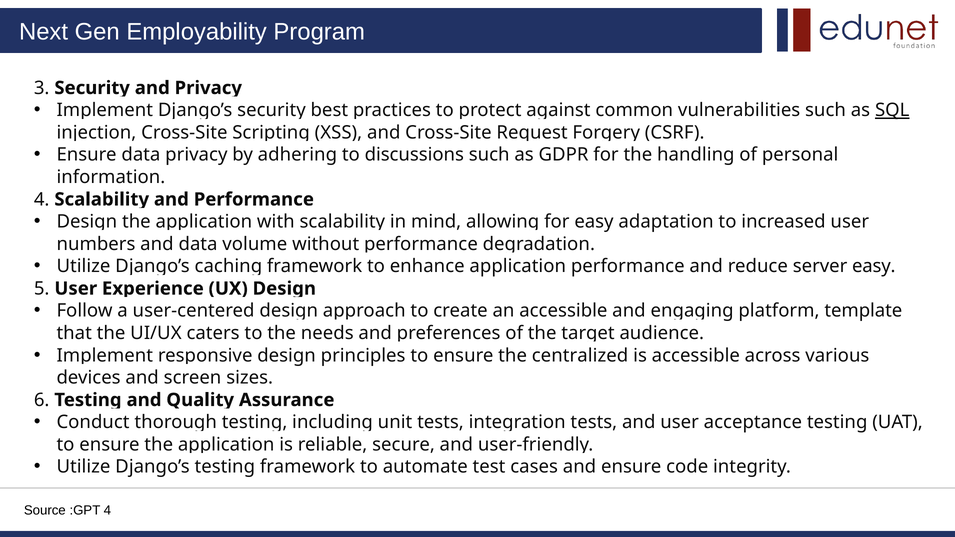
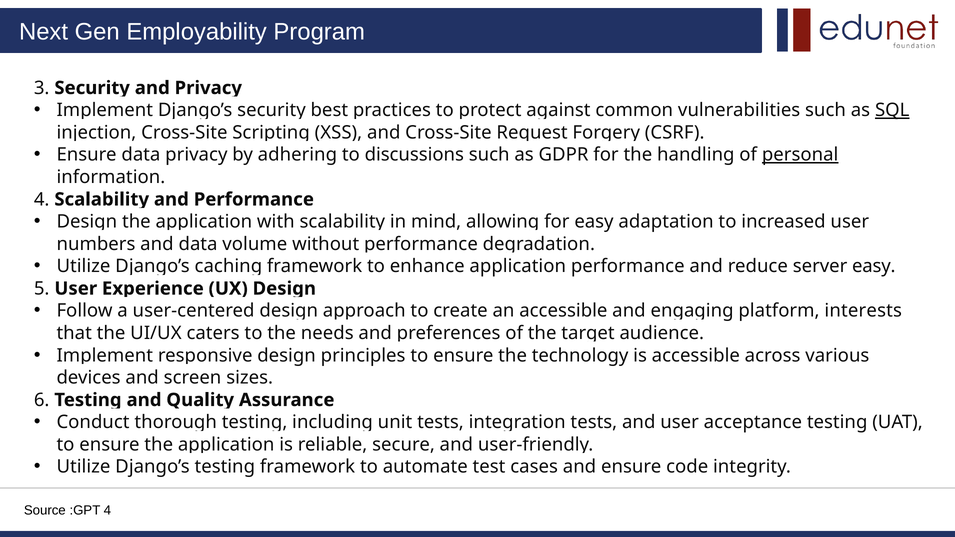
personal underline: none -> present
template: template -> interests
centralized: centralized -> technology
